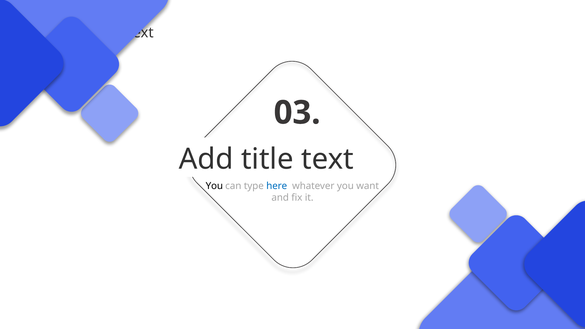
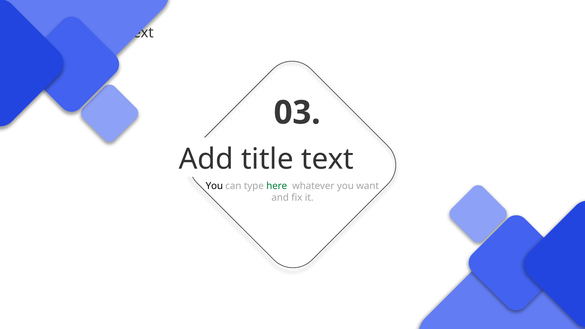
here colour: blue -> green
